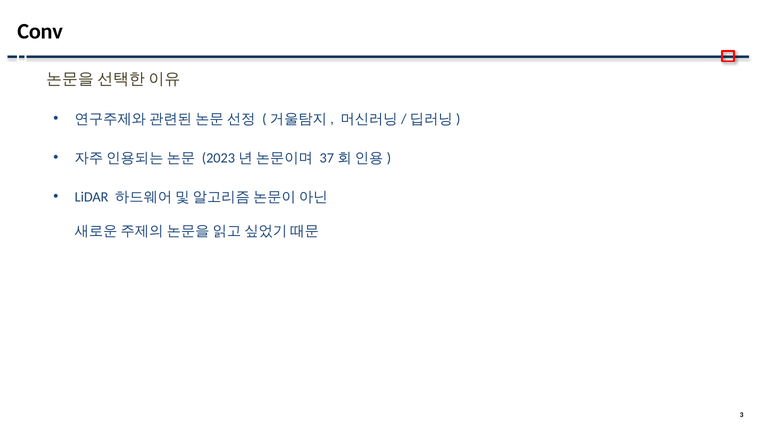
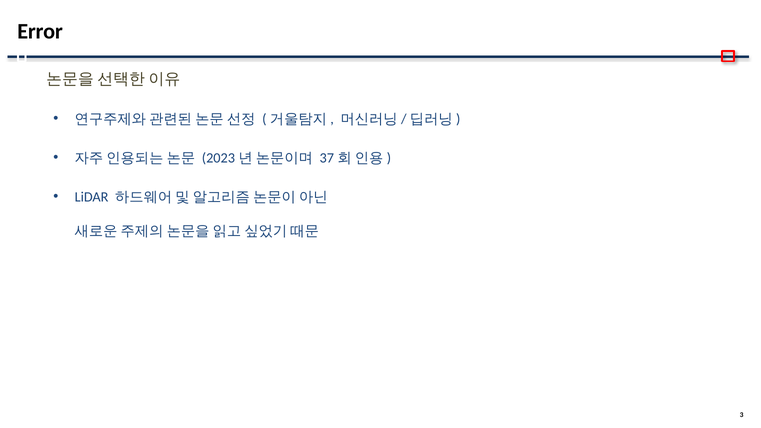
Conv: Conv -> Error
